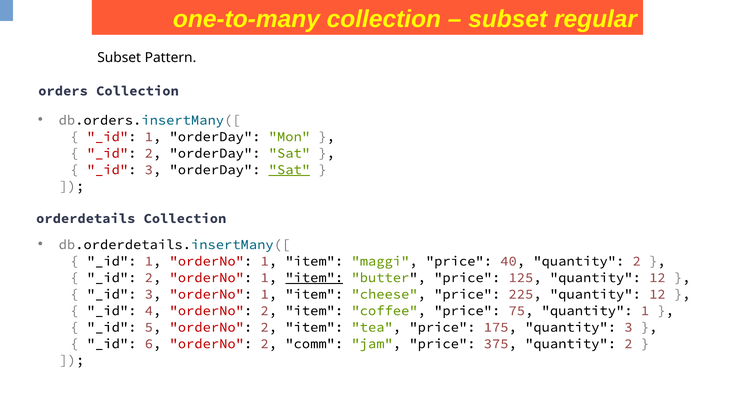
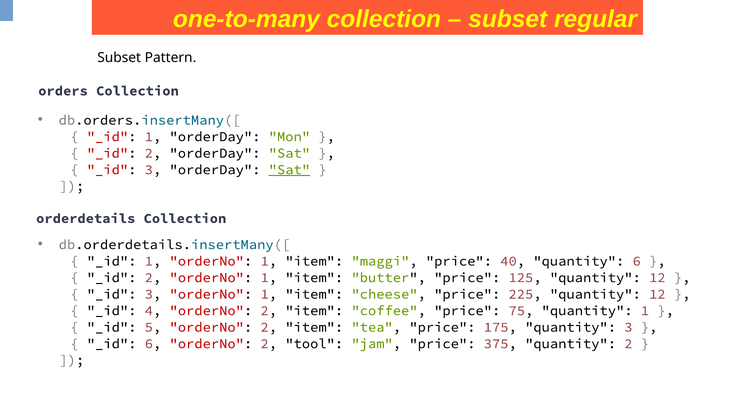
40 quantity 2: 2 -> 6
item at (314, 278) underline: present -> none
comm: comm -> tool
